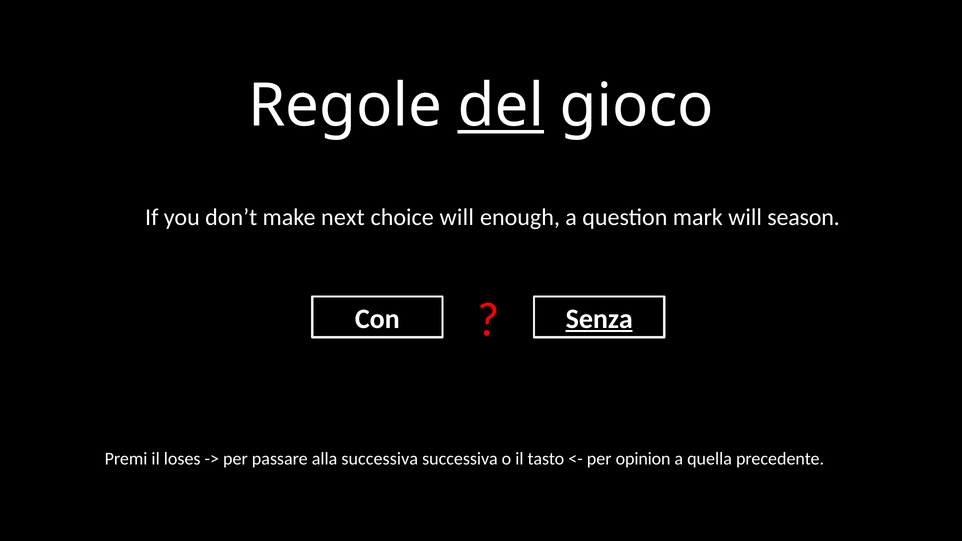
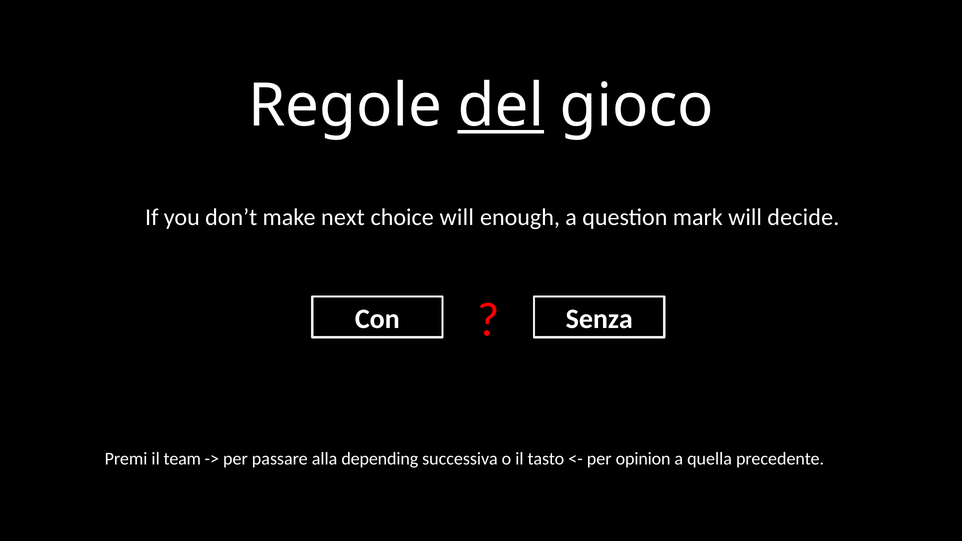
season: season -> decide
Senza underline: present -> none
loses: loses -> team
alla successiva: successiva -> depending
